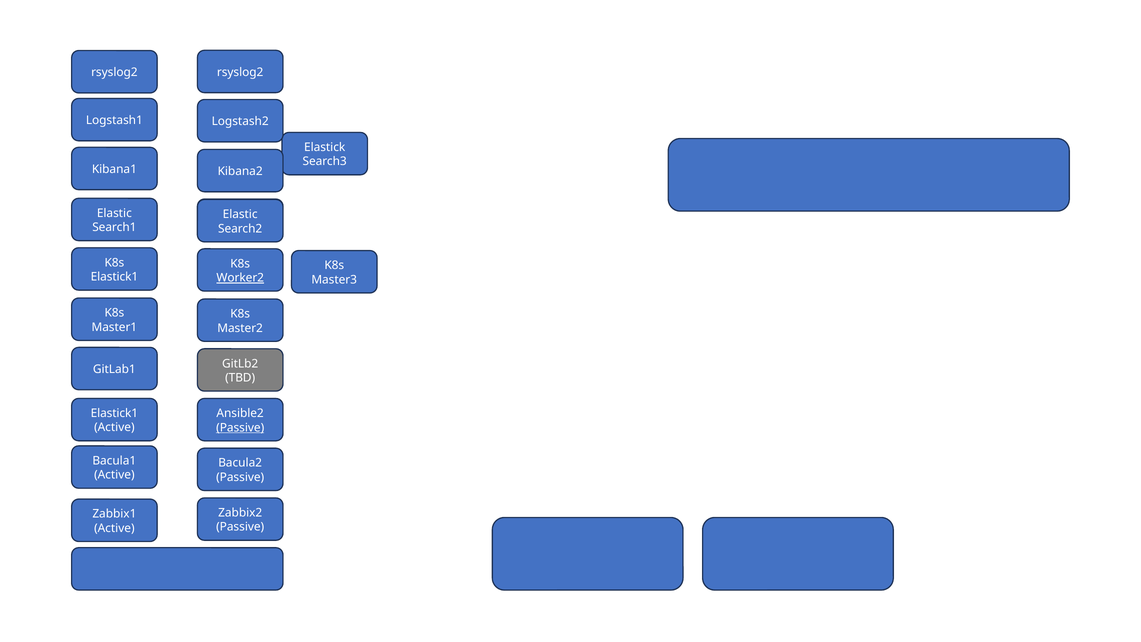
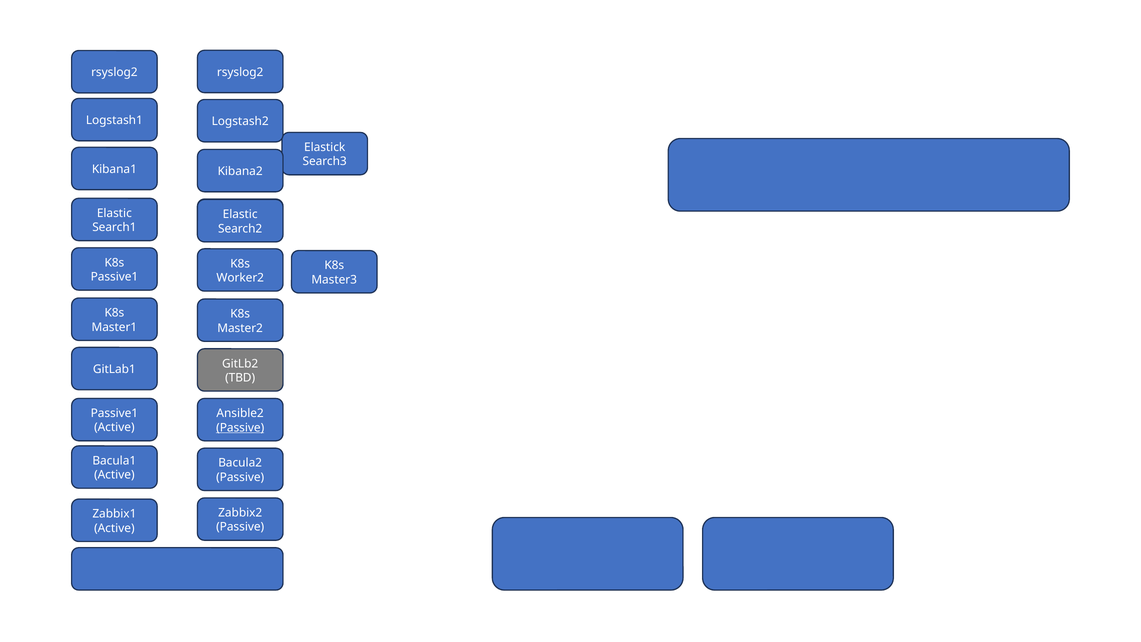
Elastick1 at (114, 277): Elastick1 -> Passive1
Worker2 underline: present -> none
Elastick1 at (114, 413): Elastick1 -> Passive1
